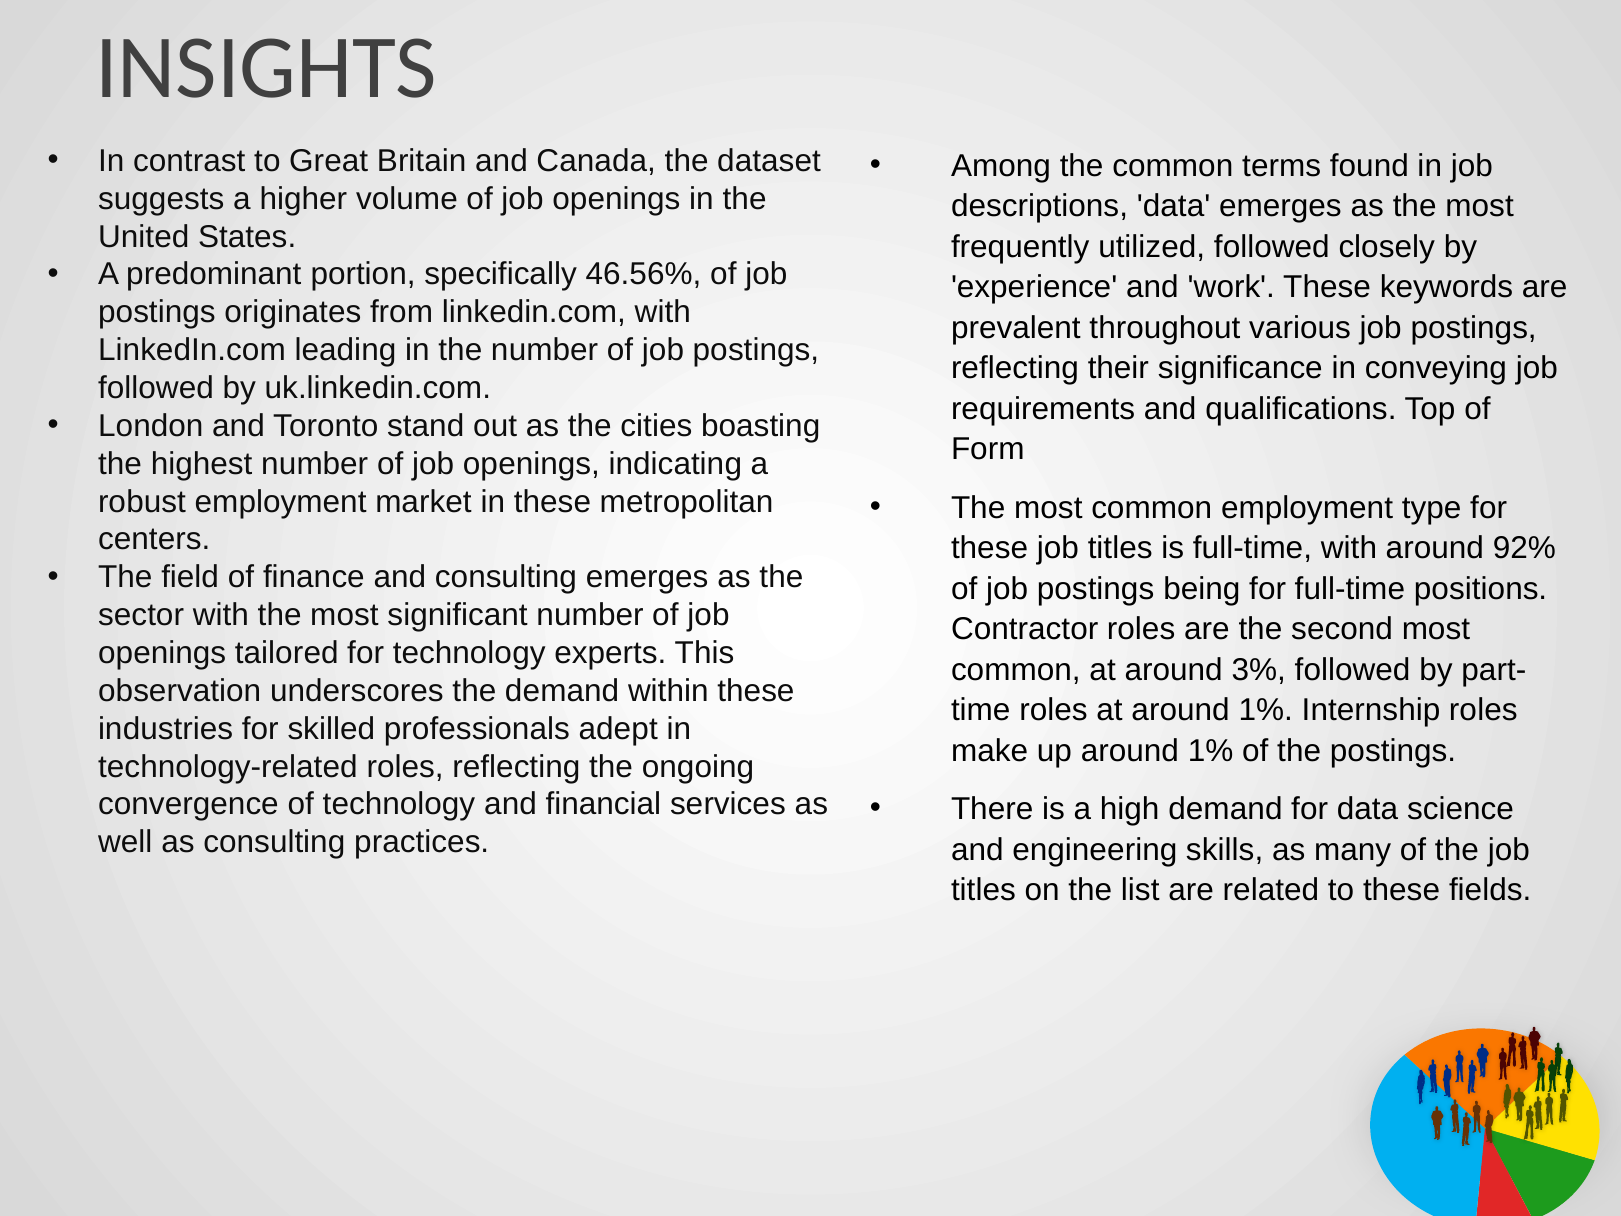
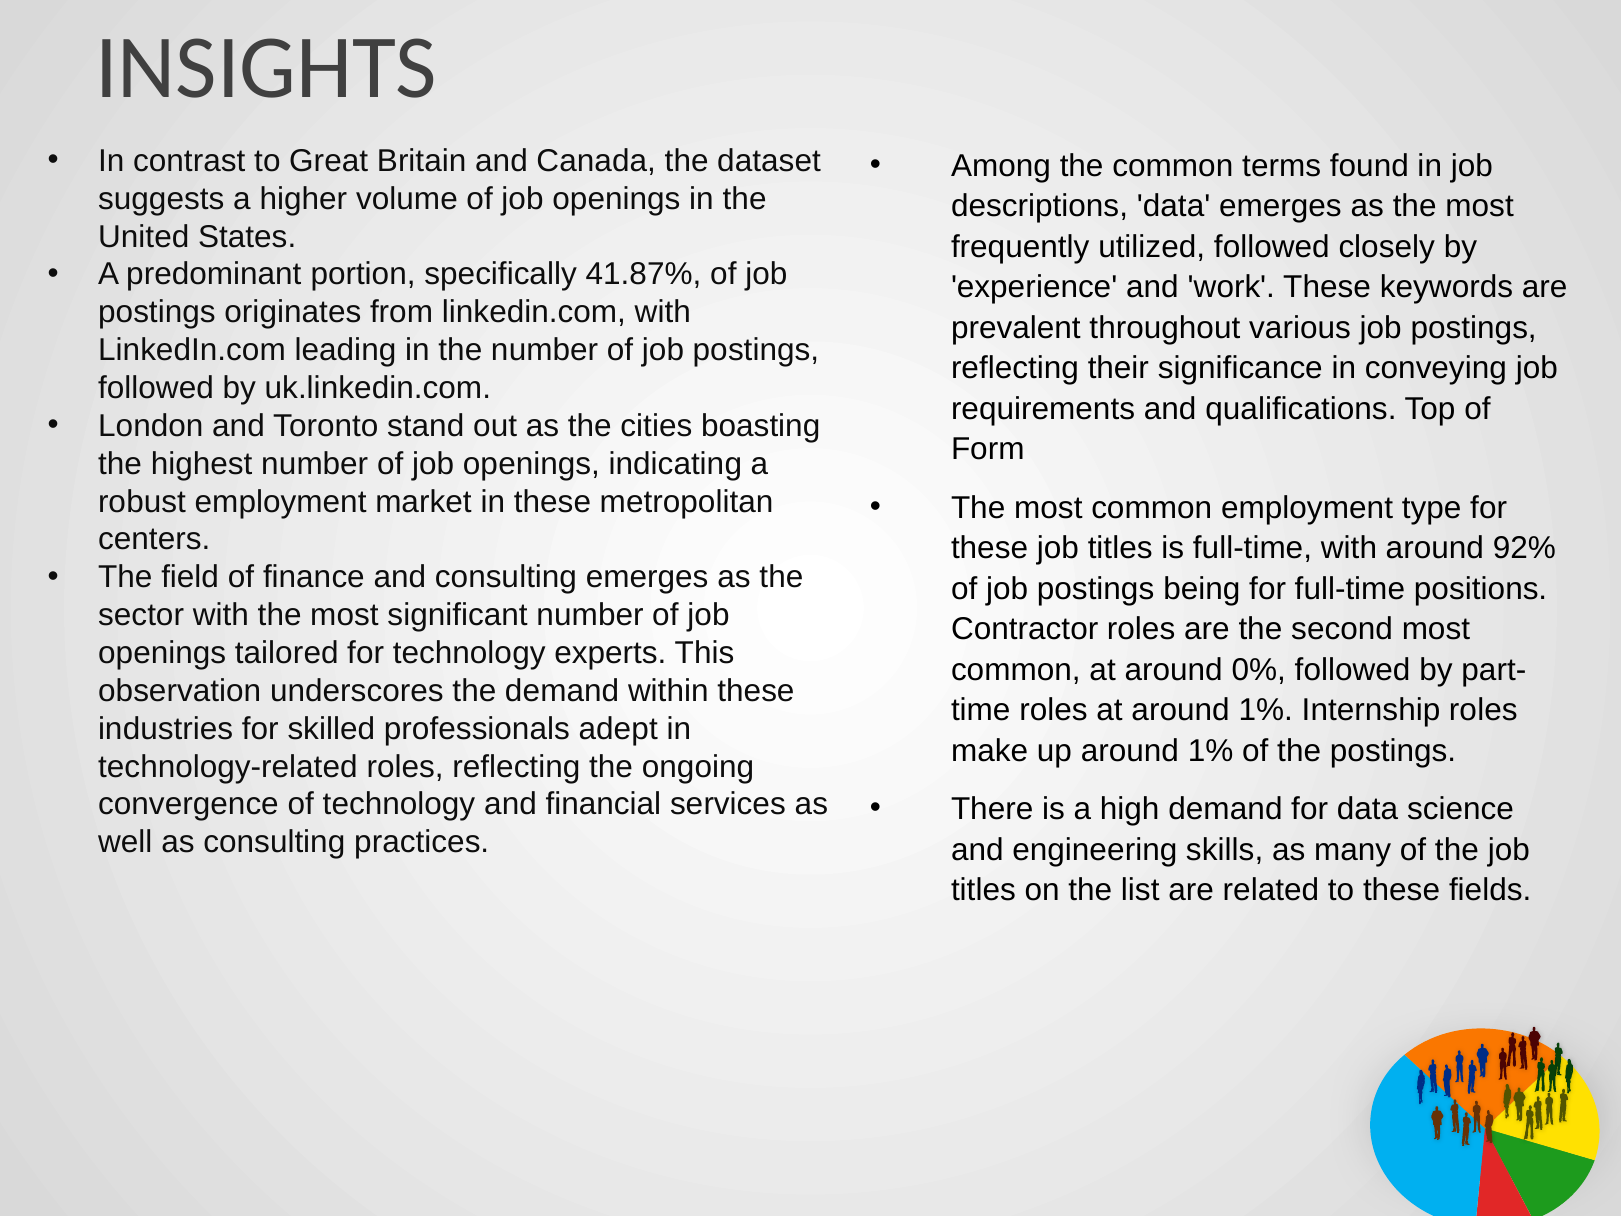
46.56%: 46.56% -> 41.87%
3%: 3% -> 0%
